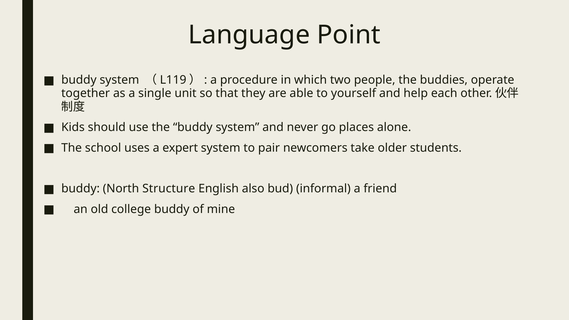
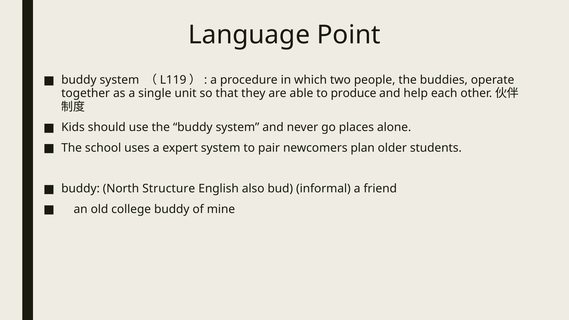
yourself: yourself -> produce
take: take -> plan
